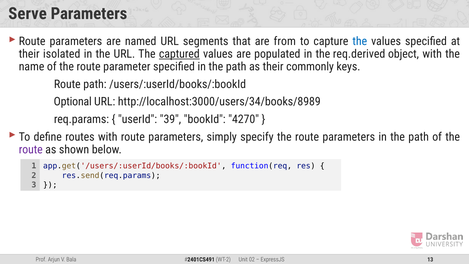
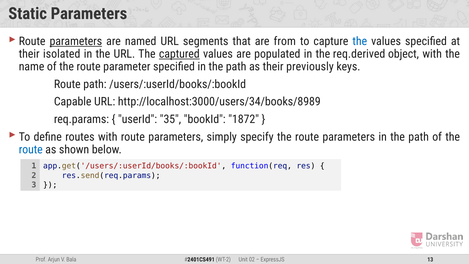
Serve: Serve -> Static
parameters at (76, 41) underline: none -> present
commonly: commonly -> previously
Optional: Optional -> Capable
39: 39 -> 35
4270: 4270 -> 1872
route at (31, 149) colour: purple -> blue
